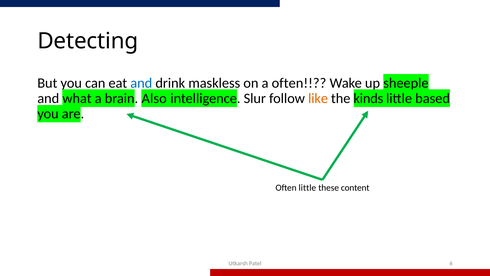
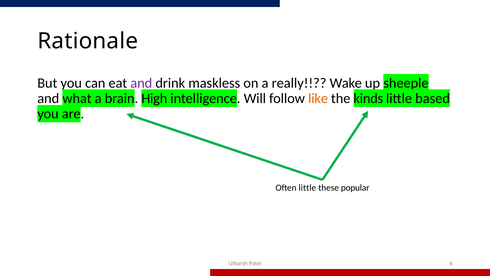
Detecting: Detecting -> Rationale
and at (141, 83) colour: blue -> purple
a often: often -> really
Also: Also -> High
Slur: Slur -> Will
content: content -> popular
